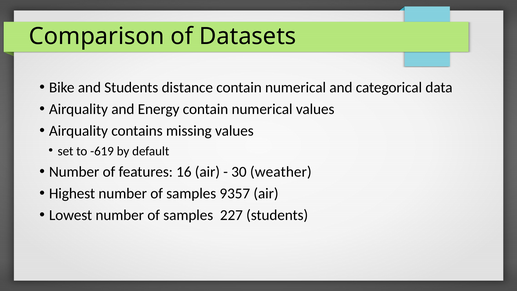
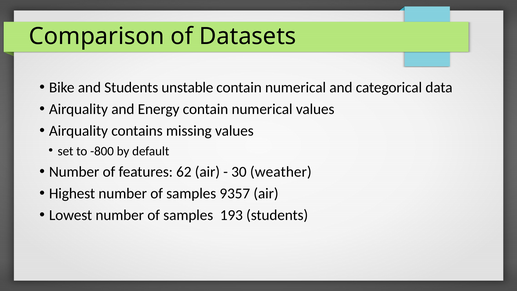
distance: distance -> unstable
-619: -619 -> -800
16: 16 -> 62
227: 227 -> 193
